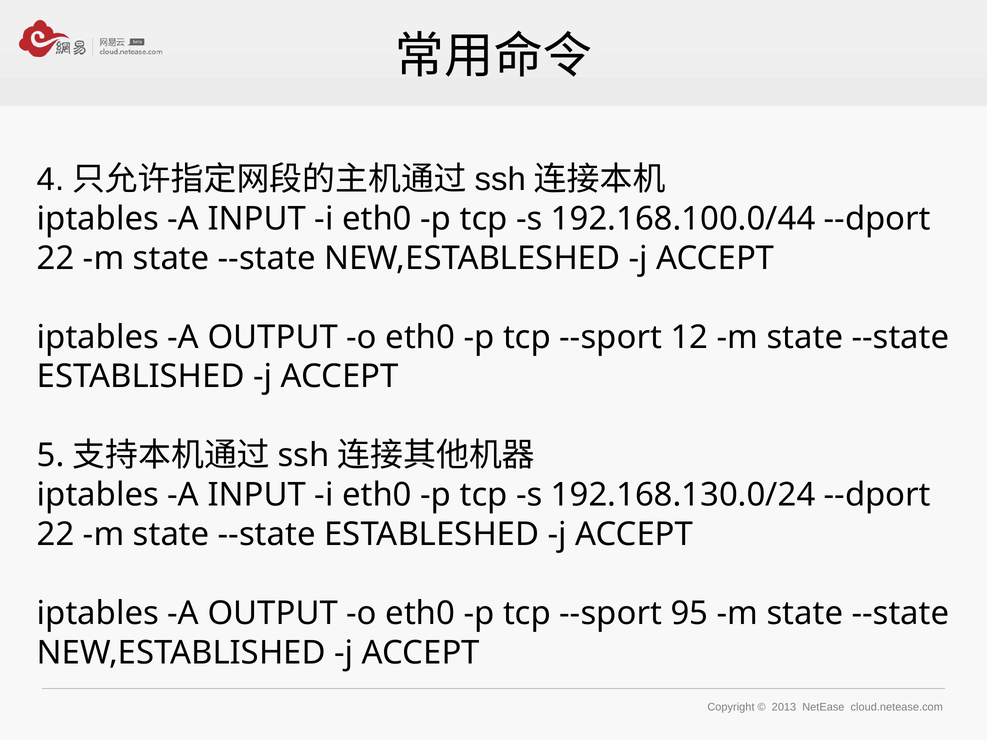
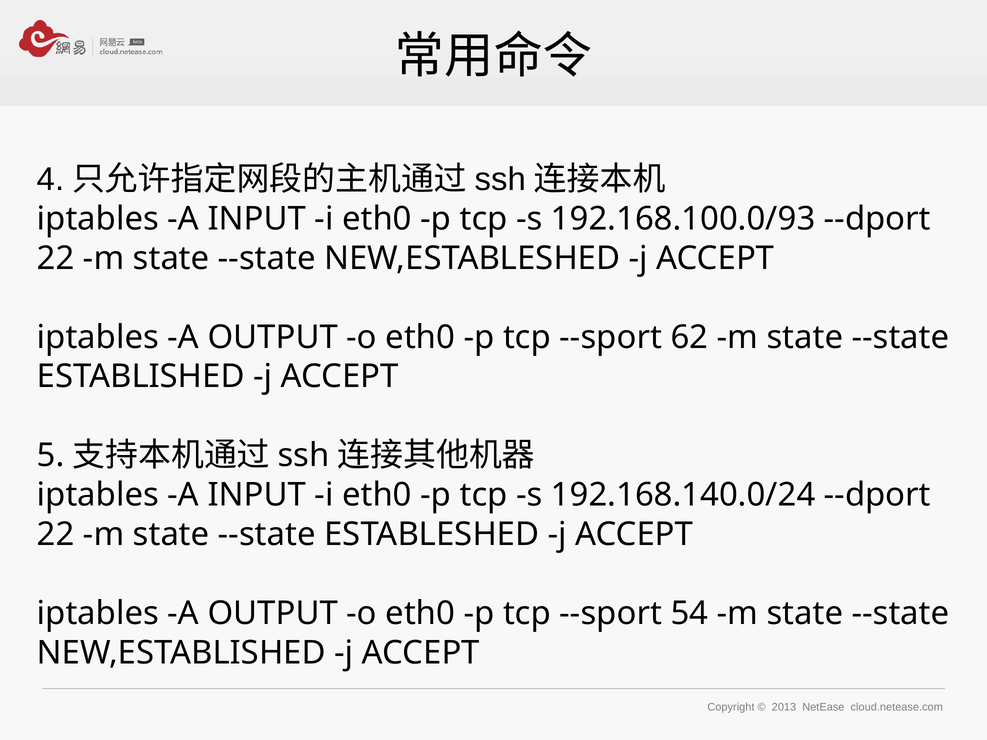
192.168.100.0/44: 192.168.100.0/44 -> 192.168.100.0/93
12: 12 -> 62
192.168.130.0/24: 192.168.130.0/24 -> 192.168.140.0/24
95: 95 -> 54
